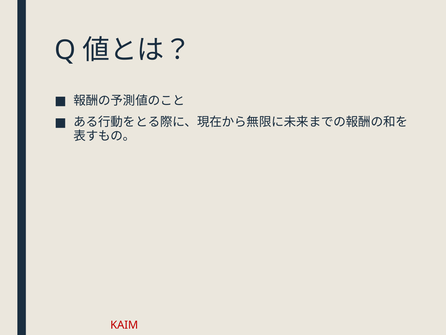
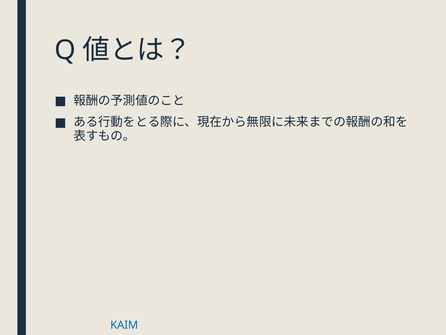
KAIM colour: red -> blue
